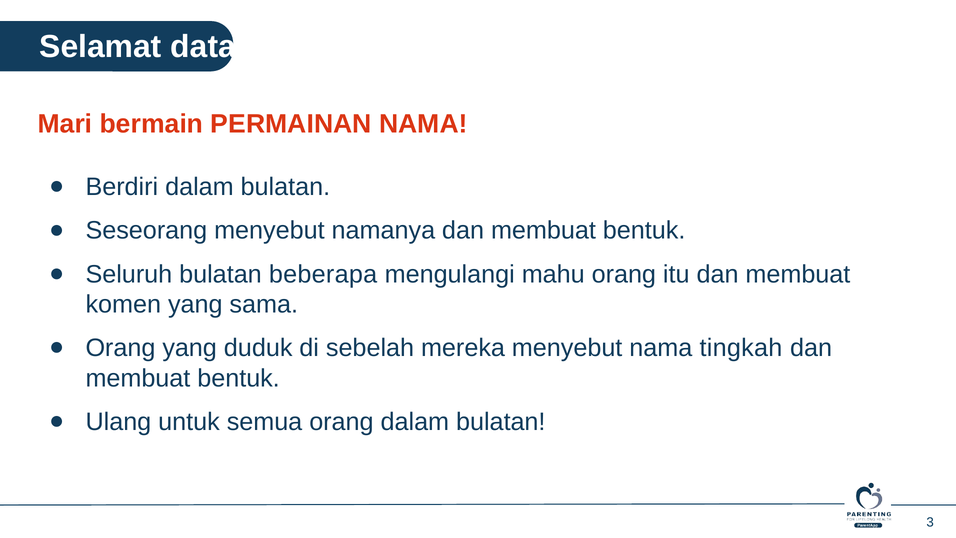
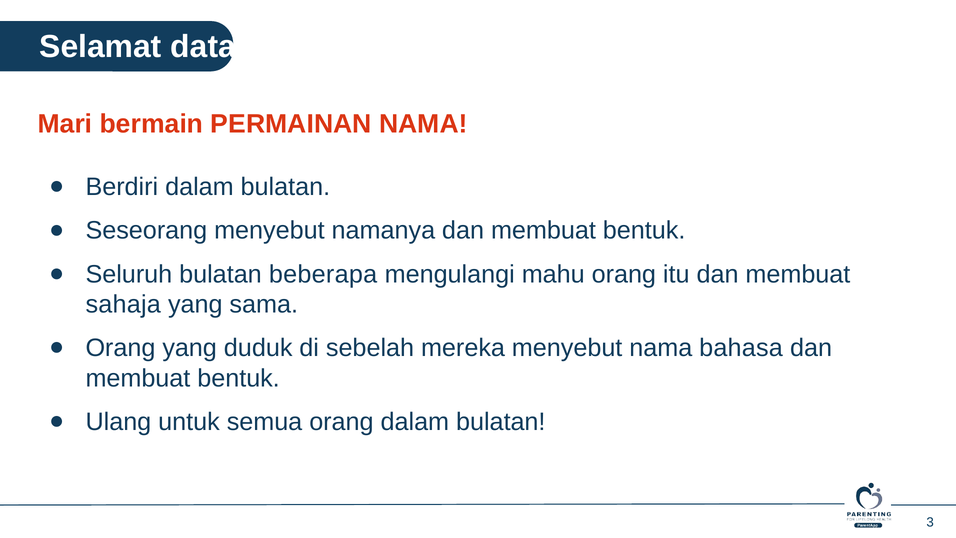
komen: komen -> sahaja
tingkah: tingkah -> bahasa
